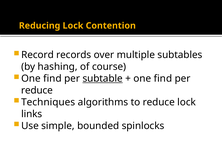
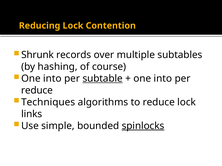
Record: Record -> Shrunk
find at (52, 79): find -> into
find at (163, 79): find -> into
spinlocks underline: none -> present
